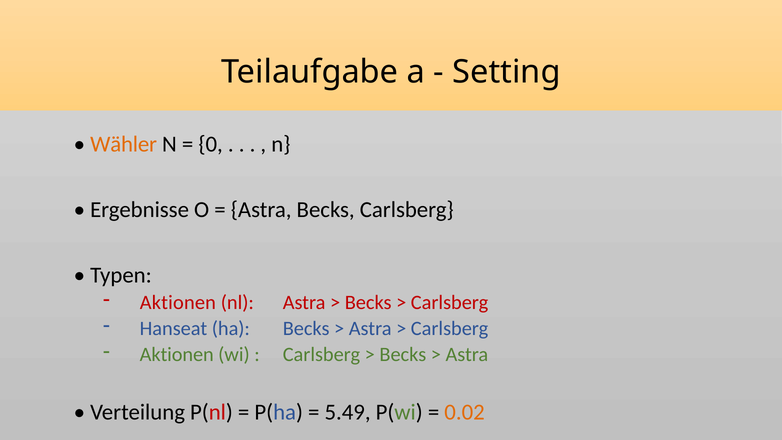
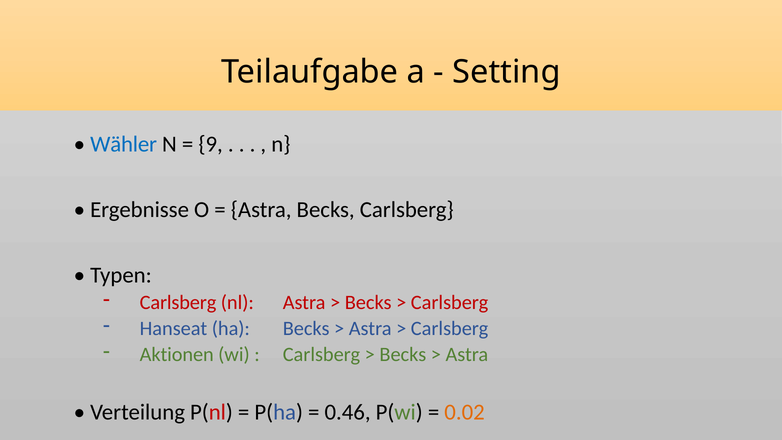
Wähler colour: orange -> blue
0: 0 -> 9
Aktionen at (178, 303): Aktionen -> Carlsberg
5.49: 5.49 -> 0.46
